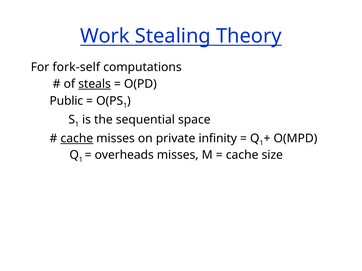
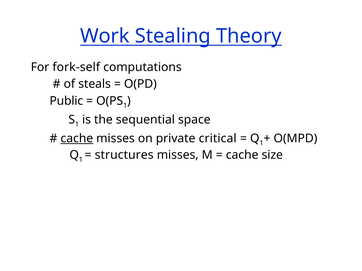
steals underline: present -> none
infinity: infinity -> critical
overheads: overheads -> structures
